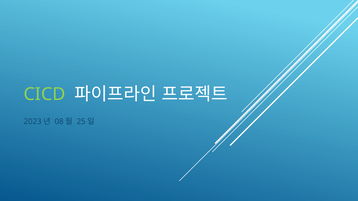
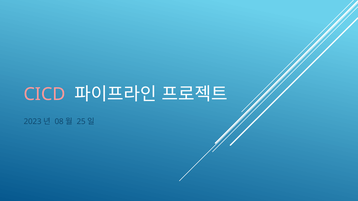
CICD colour: light green -> pink
